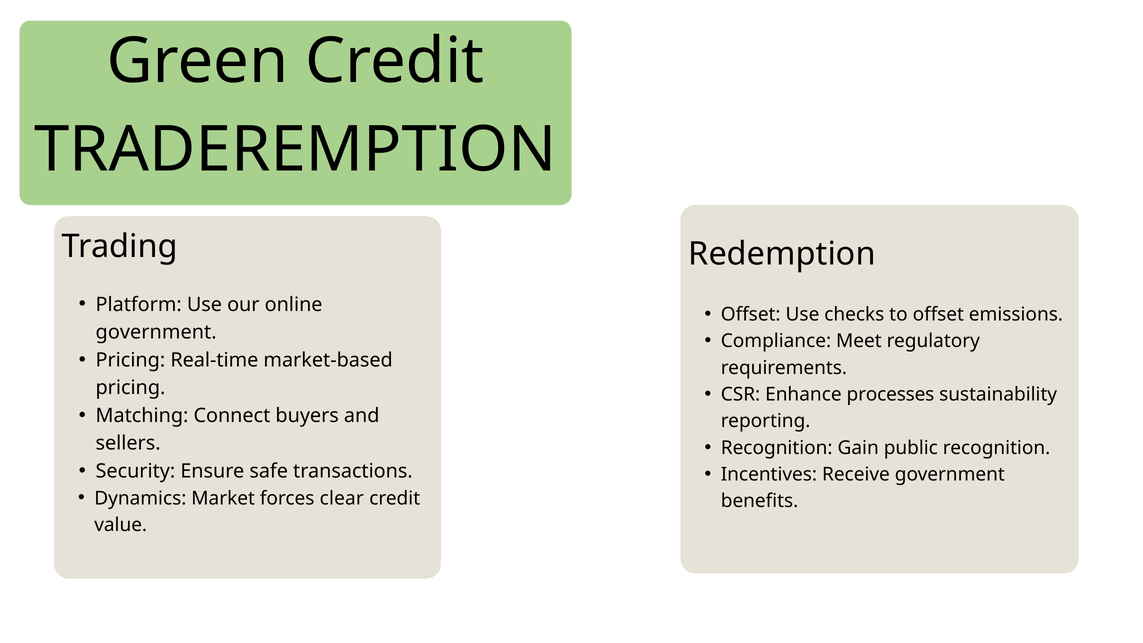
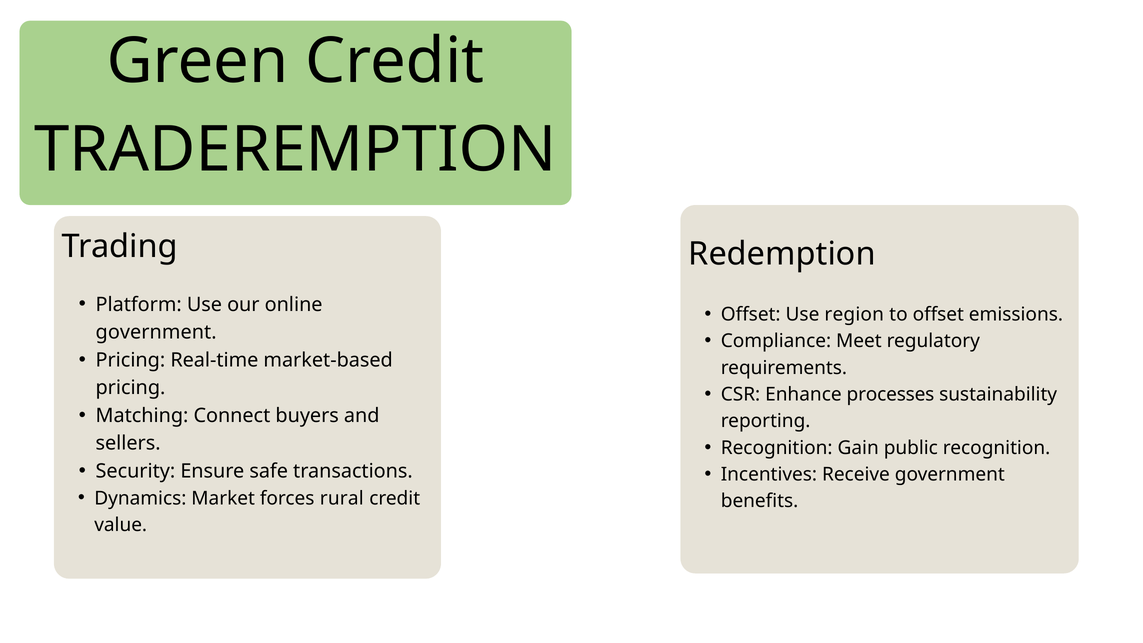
checks: checks -> region
clear: clear -> rural
